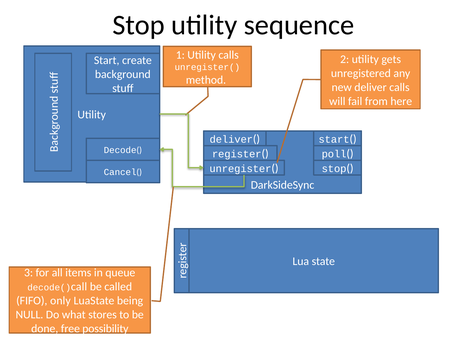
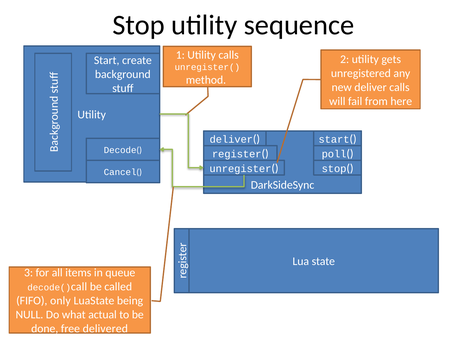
stores: stores -> actual
possibility: possibility -> delivered
